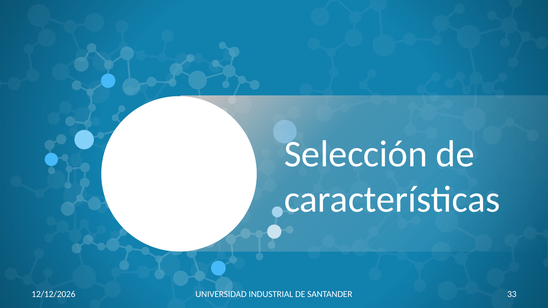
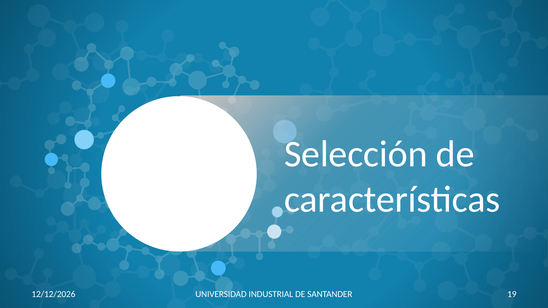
33: 33 -> 19
